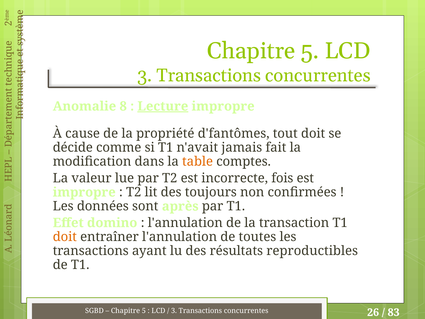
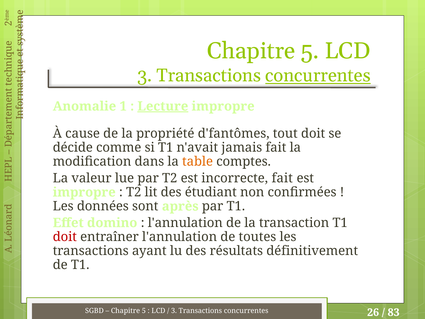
concurrentes at (318, 75) underline: none -> present
8: 8 -> 1
incorrecte fois: fois -> fait
toujours: toujours -> étudiant
doit at (65, 237) colour: orange -> red
reproductibles: reproductibles -> définitivement
